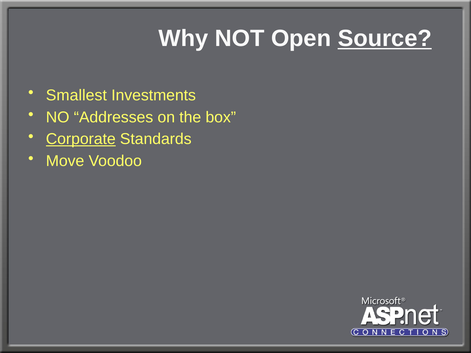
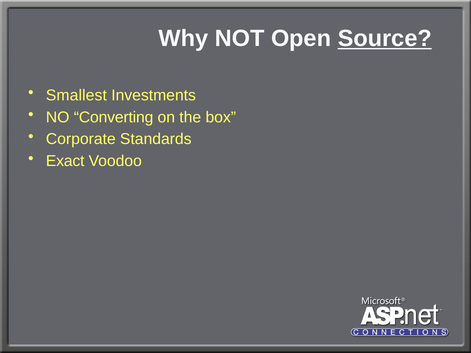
Addresses: Addresses -> Converting
Corporate underline: present -> none
Move: Move -> Exact
